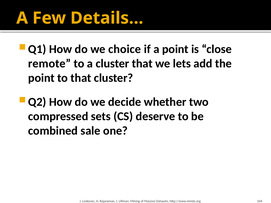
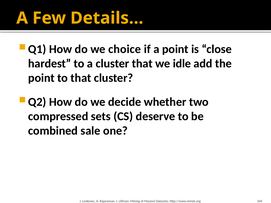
remote: remote -> hardest
lets: lets -> idle
